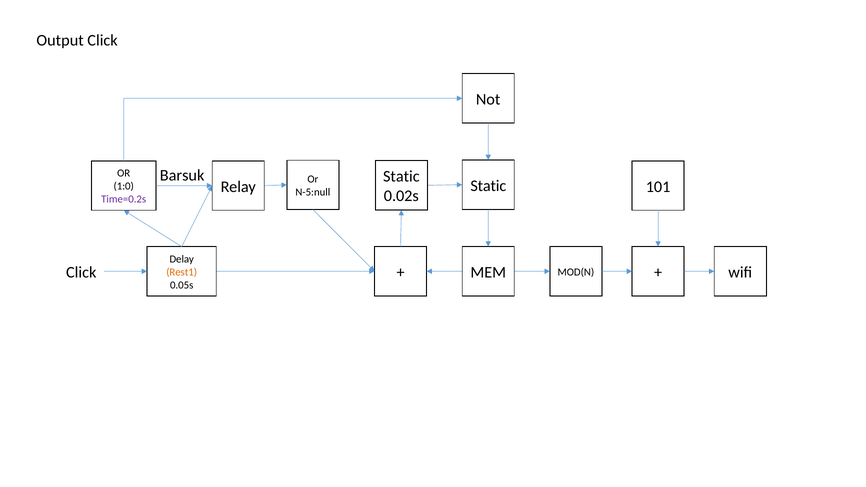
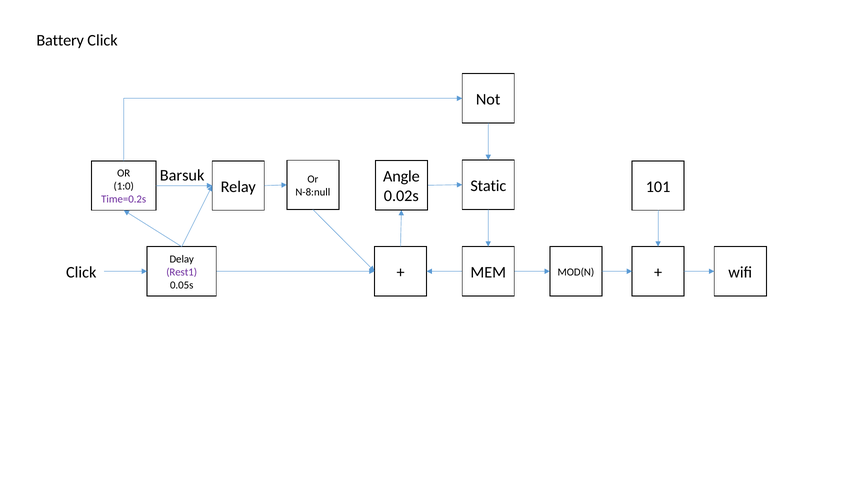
Output: Output -> Battery
Static at (401, 177): Static -> Angle
N-5:null: N-5:null -> N-8:null
Rest1 colour: orange -> purple
